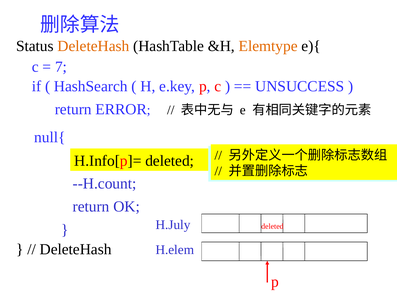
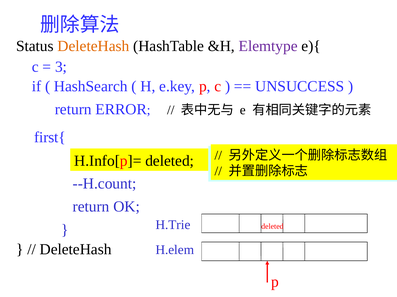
Elemtype colour: orange -> purple
7: 7 -> 3
null{: null{ -> first{
H.July: H.July -> H.Trie
